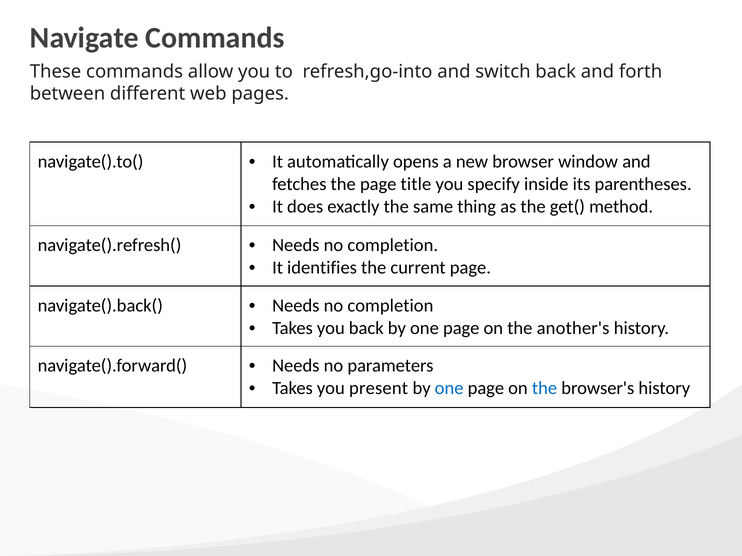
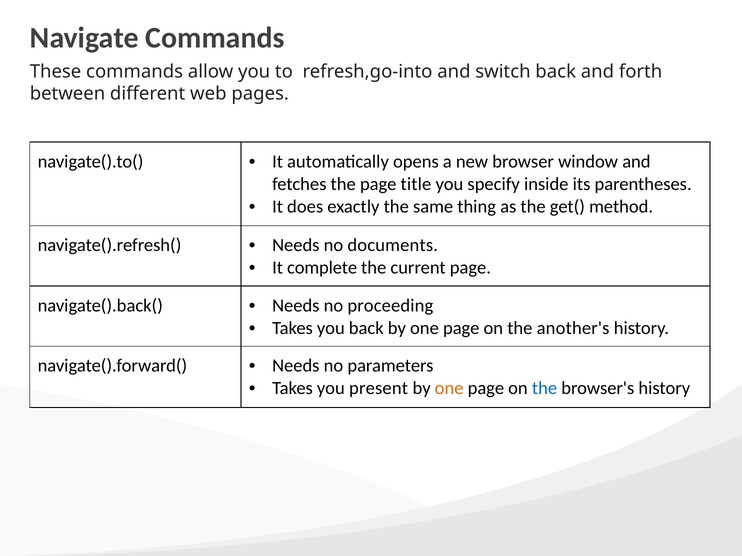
completion at (393, 245): completion -> documents
identifies: identifies -> complete
completion at (390, 306): completion -> proceeding
one at (449, 389) colour: blue -> orange
